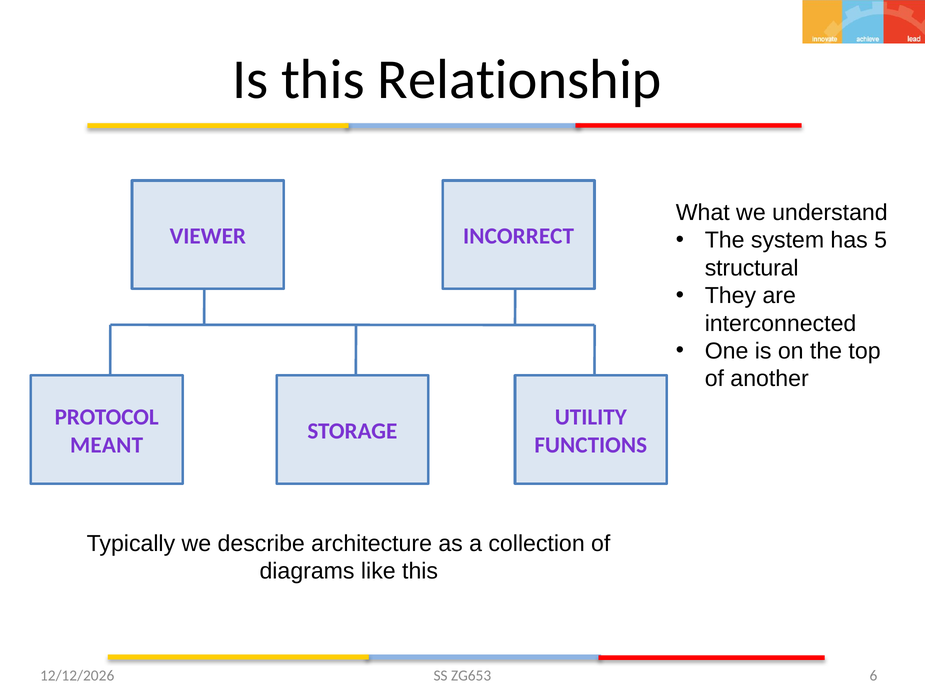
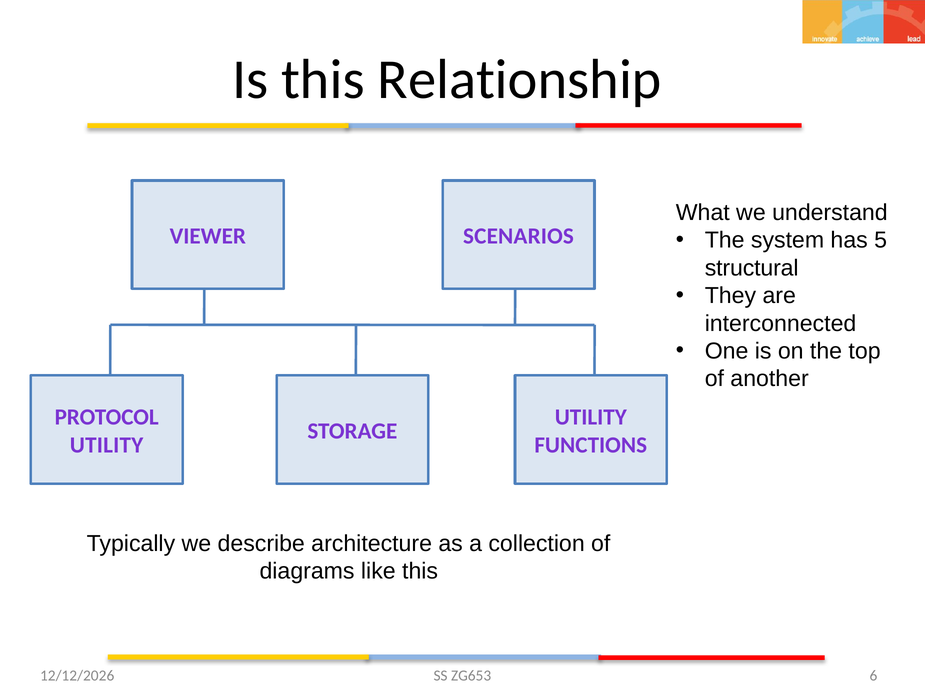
INCORRECT: INCORRECT -> SCENARIOS
MEANT at (107, 445): MEANT -> UTILITY
